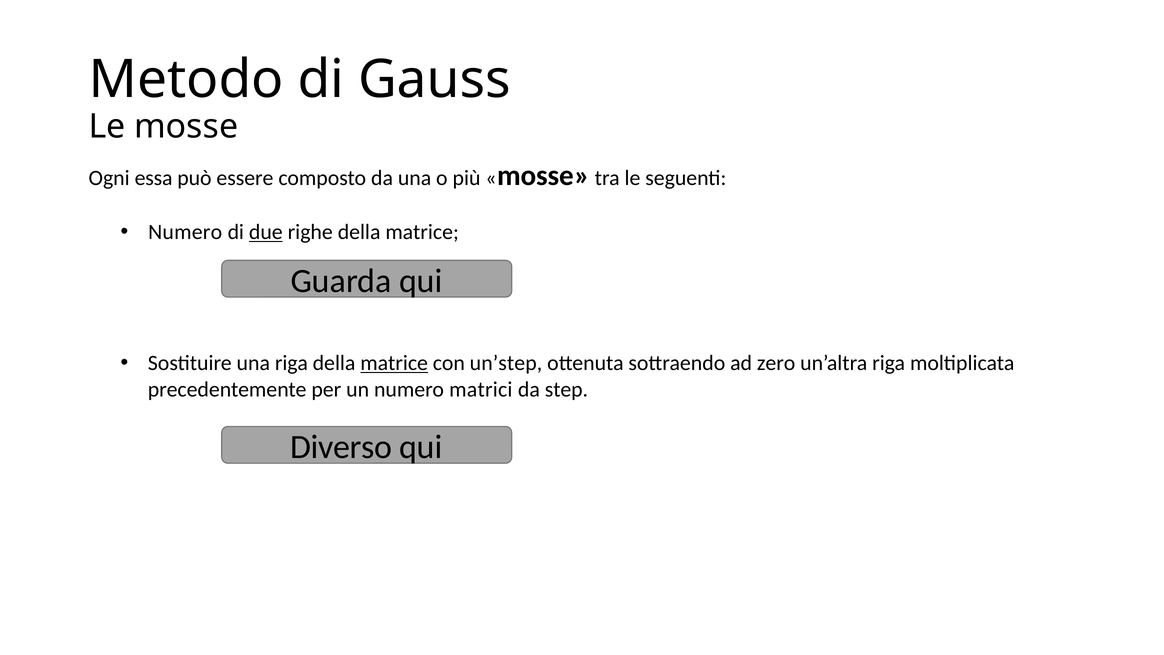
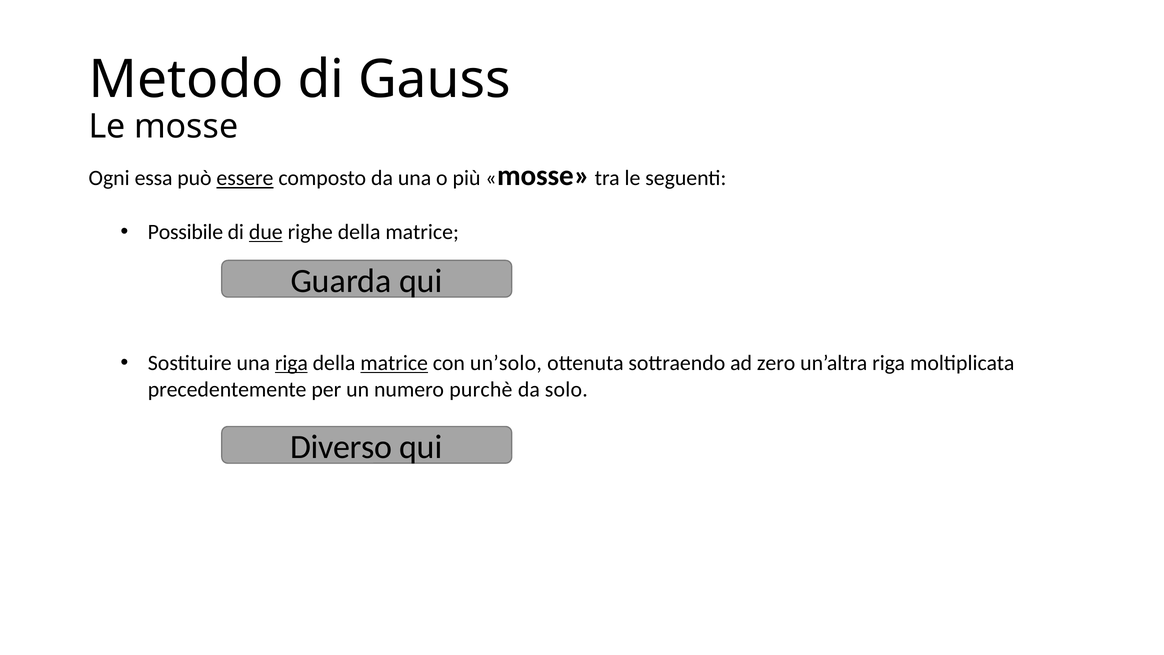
essere underline: none -> present
Numero at (185, 232): Numero -> Possibile
riga at (291, 363) underline: none -> present
un’step: un’step -> un’solo
matrici: matrici -> purchè
step: step -> solo
